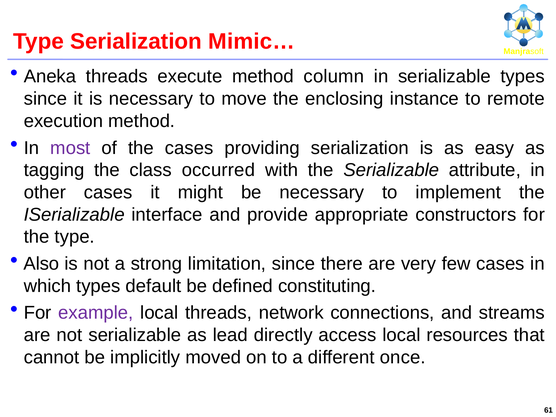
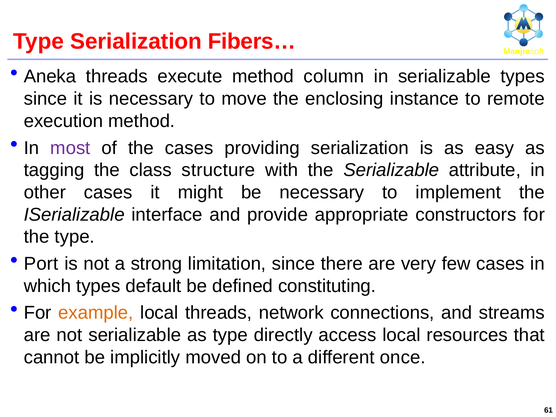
Mimic…: Mimic… -> Fibers…
occurred: occurred -> structure
Also: Also -> Port
example colour: purple -> orange
as lead: lead -> type
